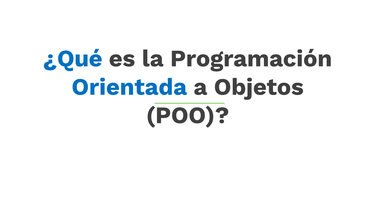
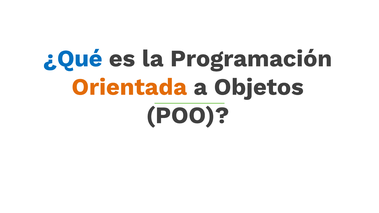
Orientada colour: blue -> orange
